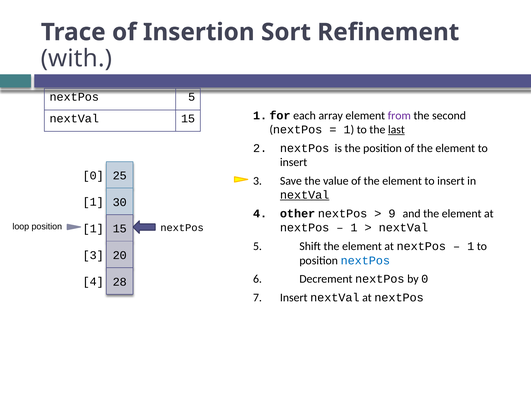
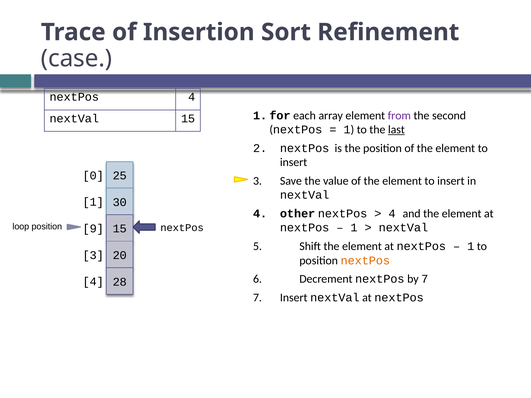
with: with -> case
nextPos 5: 5 -> 4
nextVal at (305, 195) underline: present -> none
9 at (392, 214): 9 -> 4
1 at (93, 229): 1 -> 9
nextPos at (365, 261) colour: blue -> orange
by 0: 0 -> 7
